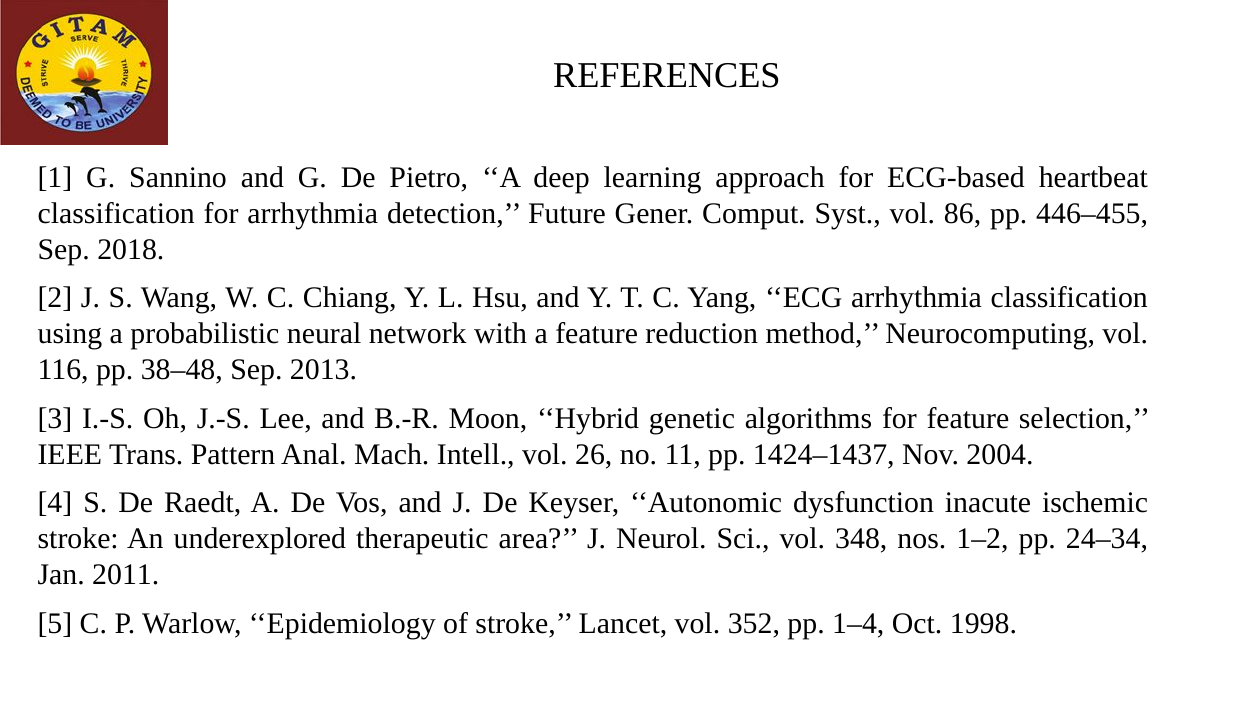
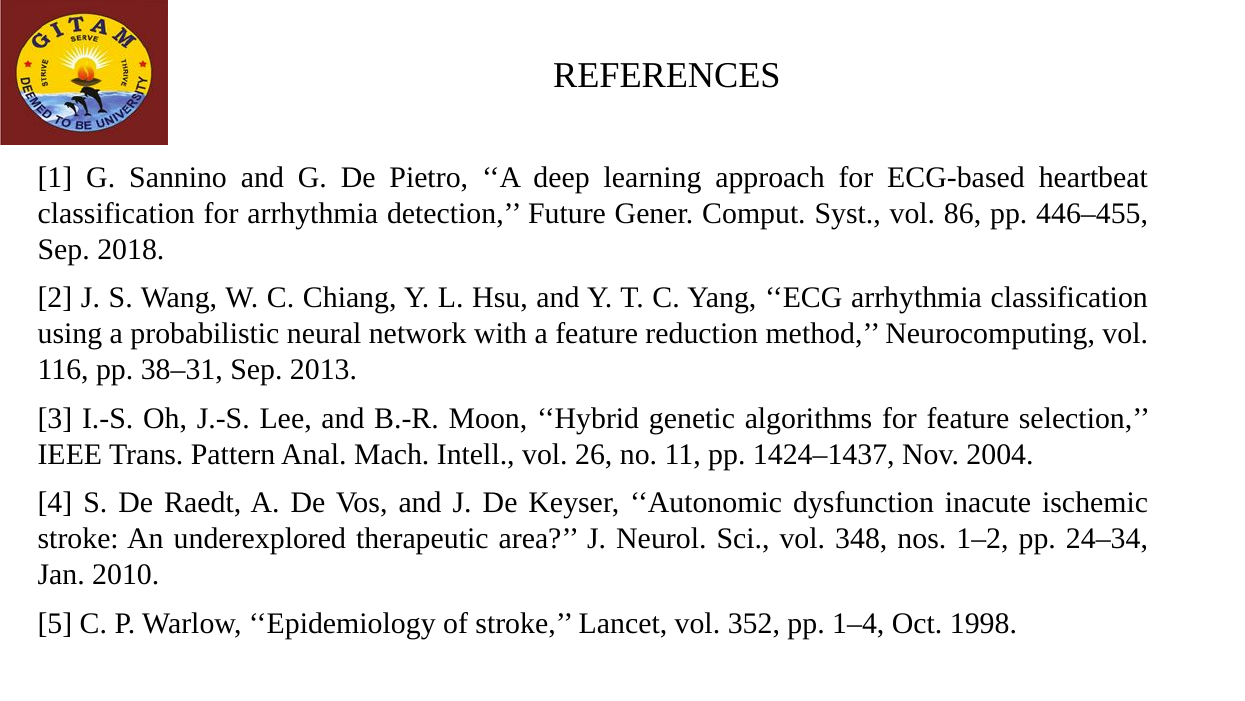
38–48: 38–48 -> 38–31
2011: 2011 -> 2010
